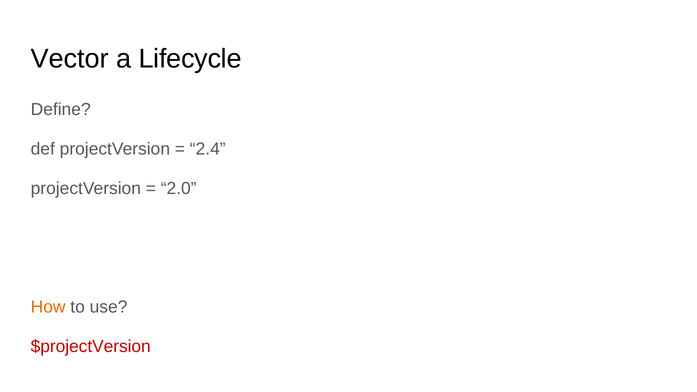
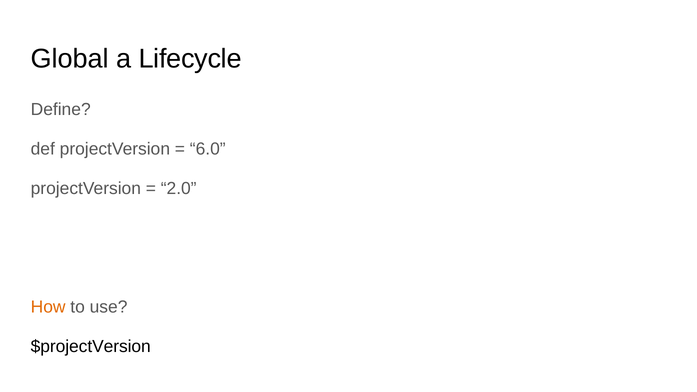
Vector: Vector -> Global
2.4: 2.4 -> 6.0
$projectVersion colour: red -> black
